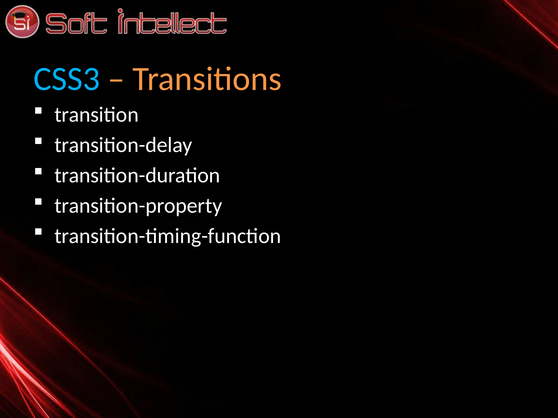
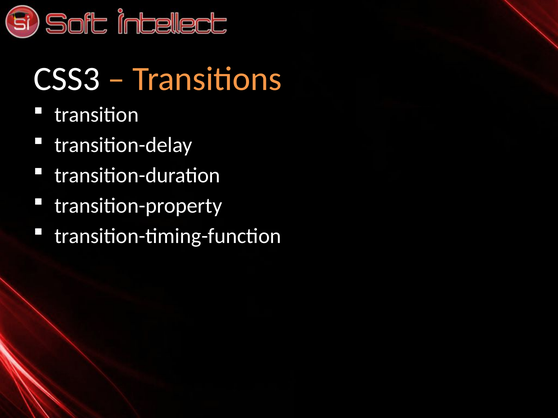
CSS3 colour: light blue -> white
